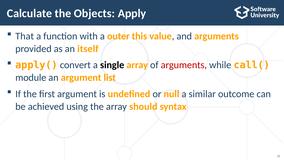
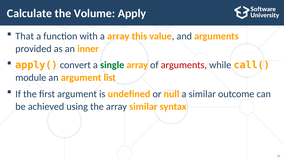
Objects: Objects -> Volume
a outer: outer -> array
itself: itself -> inner
single colour: black -> green
array should: should -> similar
